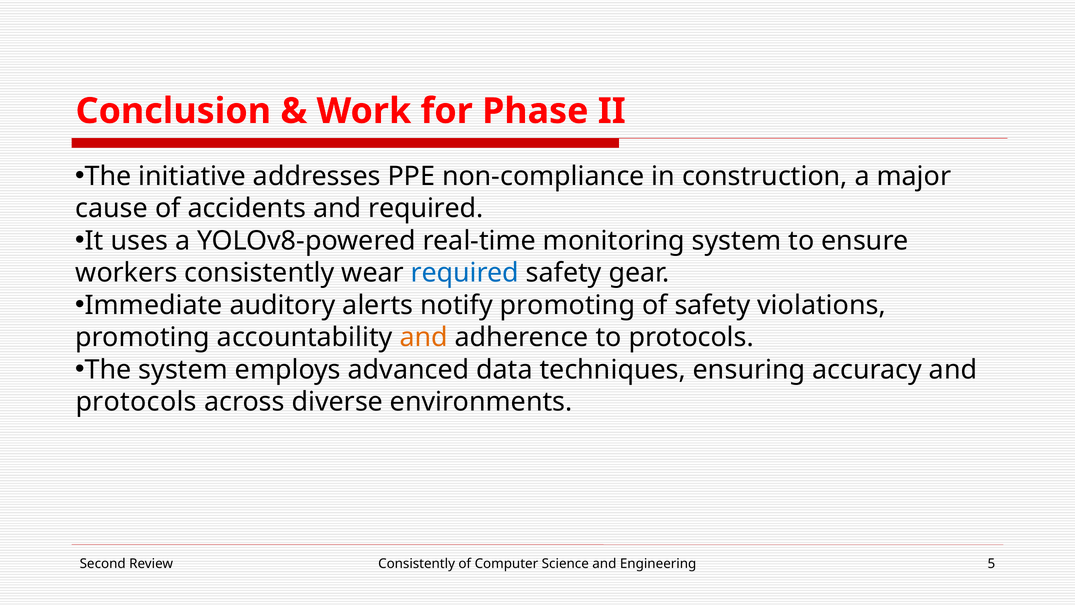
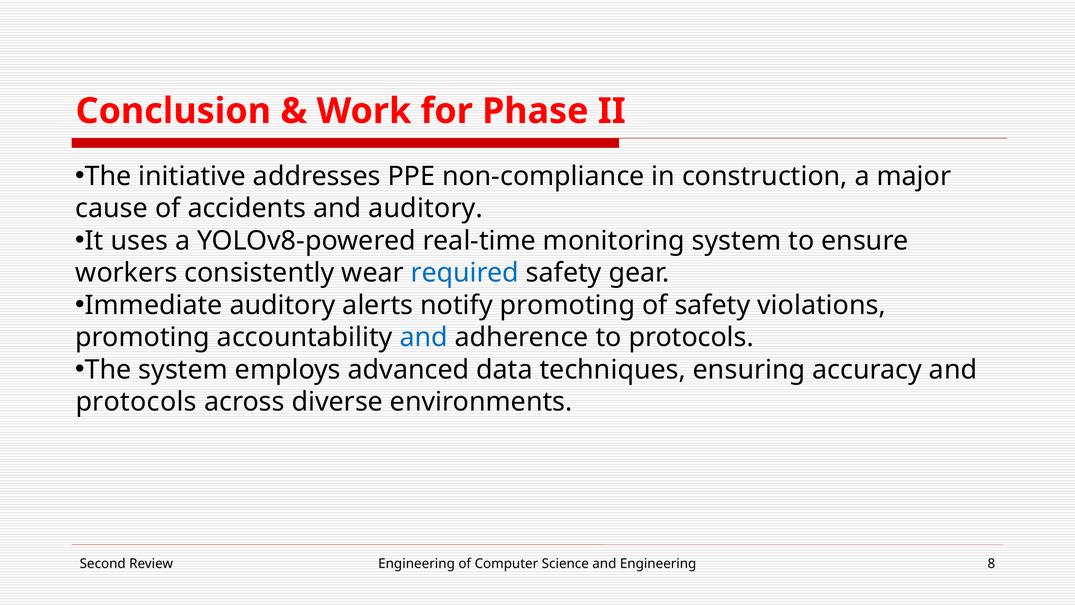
and required: required -> auditory
and at (424, 337) colour: orange -> blue
Consistently at (417, 564): Consistently -> Engineering
5: 5 -> 8
